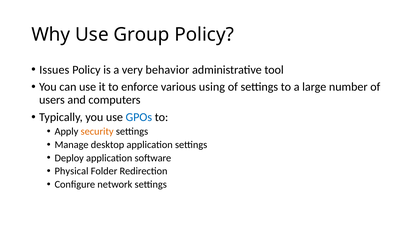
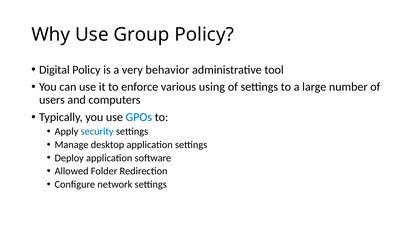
Issues: Issues -> Digital
security colour: orange -> blue
Physical: Physical -> Allowed
